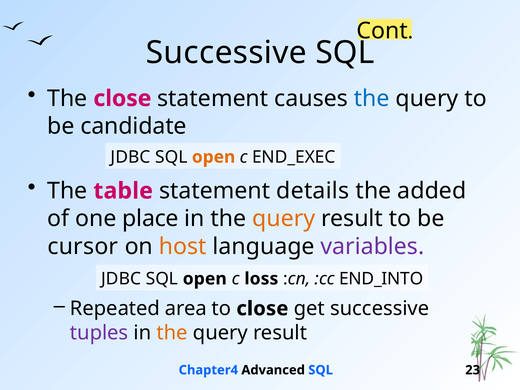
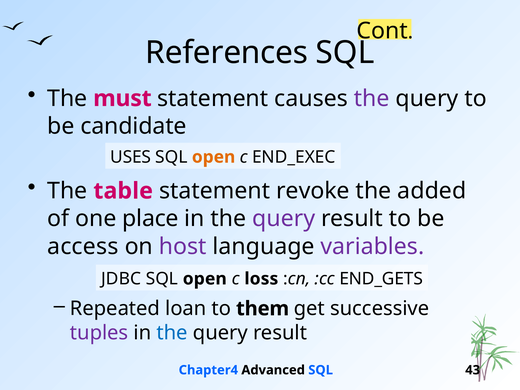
Successive at (226, 53): Successive -> References
The close: close -> must
the at (372, 98) colour: blue -> purple
JDBC at (131, 157): JDBC -> USES
details: details -> revoke
query at (284, 219) colour: orange -> purple
cursor: cursor -> access
host colour: orange -> purple
END_INTO: END_INTO -> END_GETS
area: area -> loan
to close: close -> them
the at (172, 333) colour: orange -> blue
23: 23 -> 43
